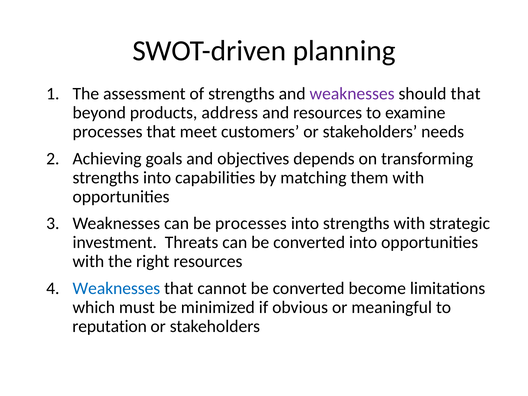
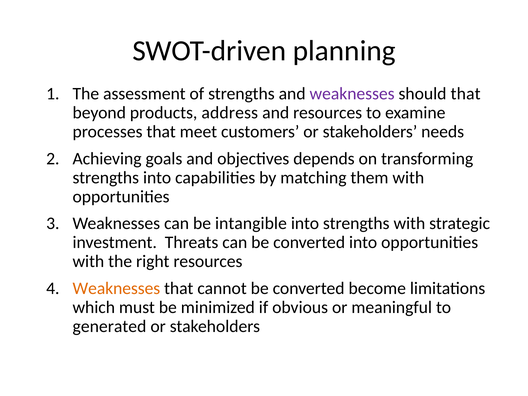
be processes: processes -> intangible
Weaknesses at (116, 288) colour: blue -> orange
reputation: reputation -> generated
